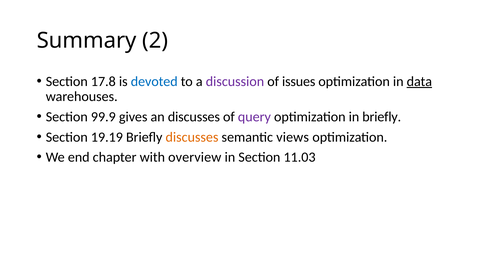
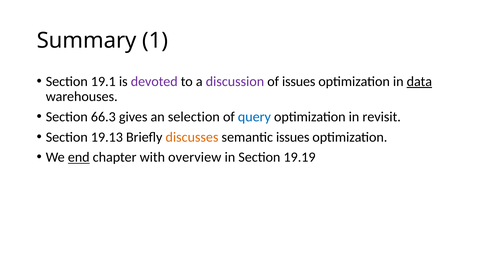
2: 2 -> 1
17.8: 17.8 -> 19.1
devoted colour: blue -> purple
99.9: 99.9 -> 66.3
an discusses: discusses -> selection
query colour: purple -> blue
in briefly: briefly -> revisit
19.19: 19.19 -> 19.13
semantic views: views -> issues
end underline: none -> present
11.03: 11.03 -> 19.19
